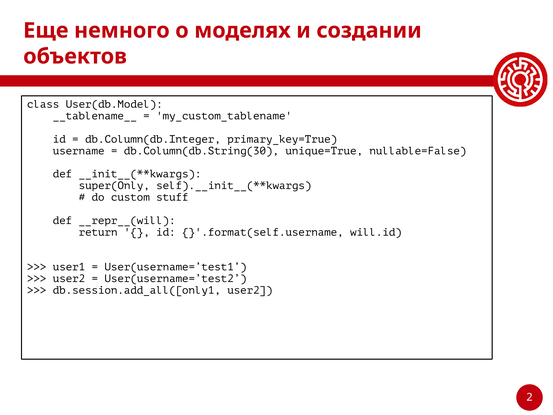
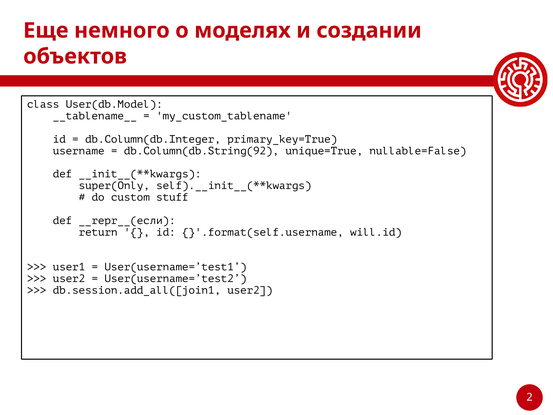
db.Column(db.String(30: db.Column(db.String(30 -> db.Column(db.String(92
__repr__(will: __repr__(will -> __repr__(если
db.session.add_all([only1: db.session.add_all([only1 -> db.session.add_all([join1
